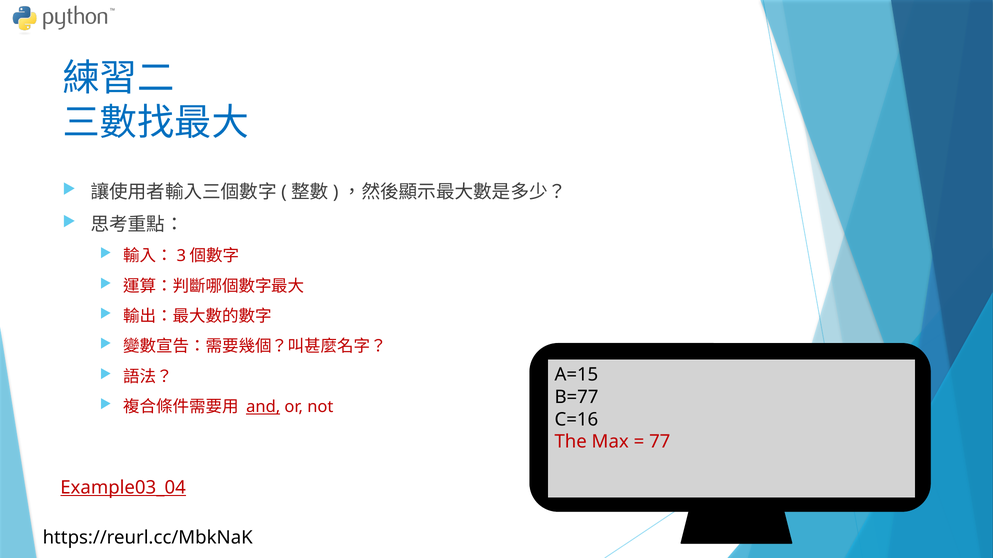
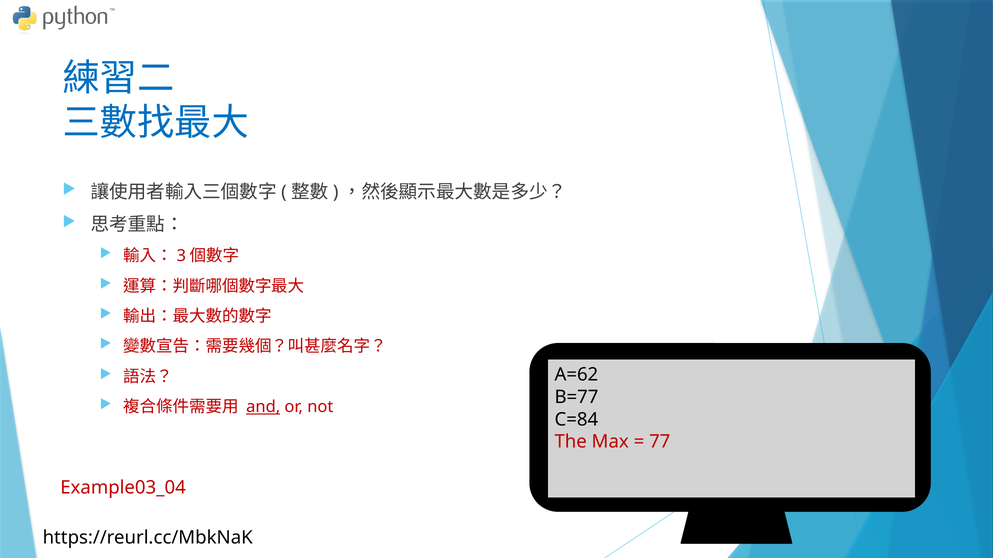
A=15: A=15 -> A=62
C=16: C=16 -> C=84
Example03_04 underline: present -> none
